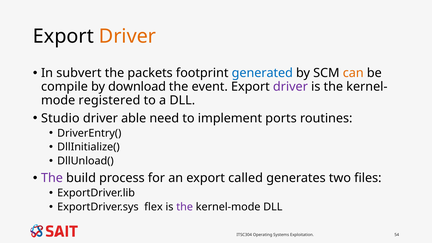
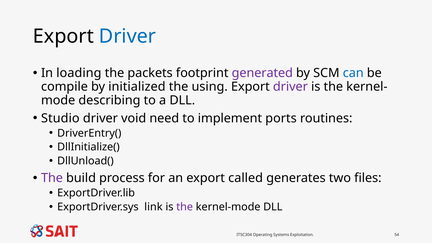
Driver at (128, 36) colour: orange -> blue
subvert: subvert -> loading
generated colour: blue -> purple
can colour: orange -> blue
download: download -> initialized
event: event -> using
registered: registered -> describing
able: able -> void
flex: flex -> link
